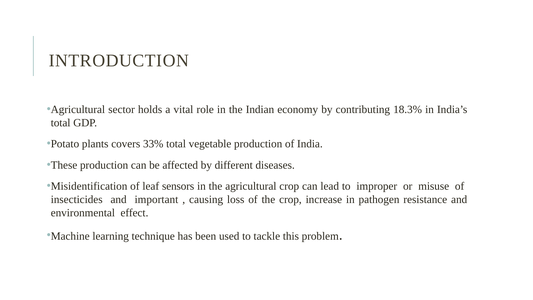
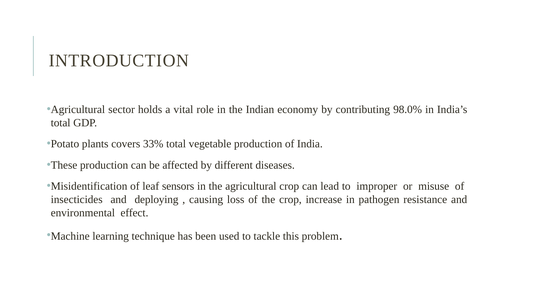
18.3%: 18.3% -> 98.0%
important: important -> deploying
